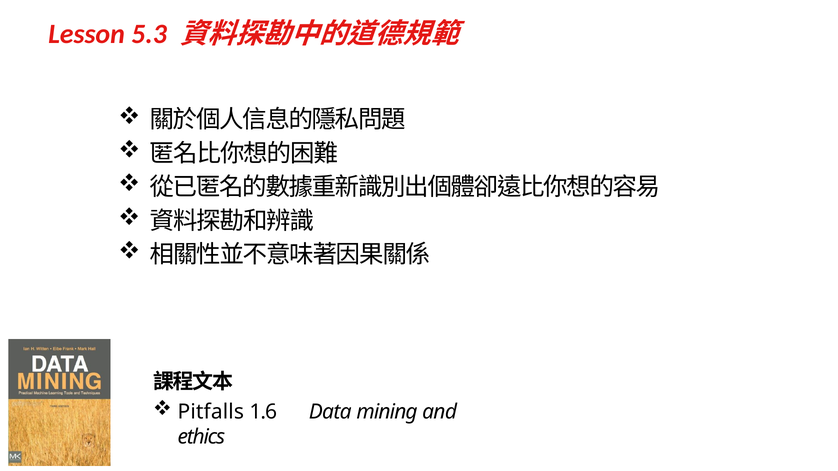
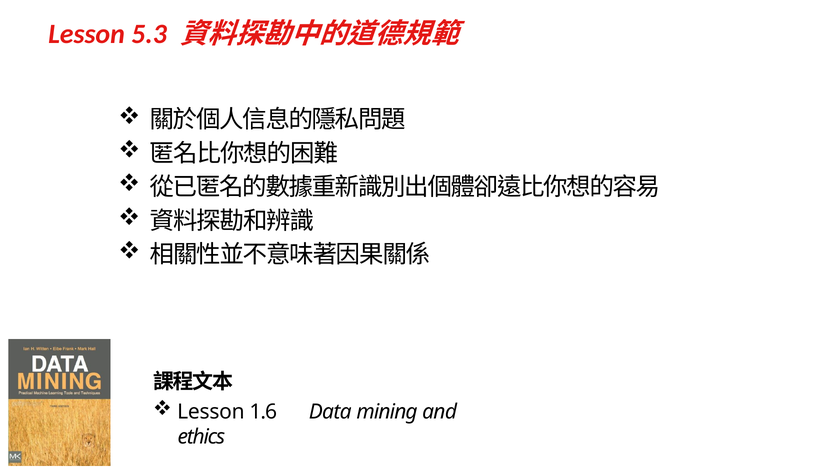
Pitfalls at (211, 412): Pitfalls -> Lesson
